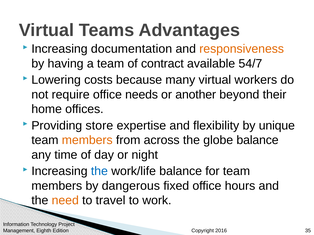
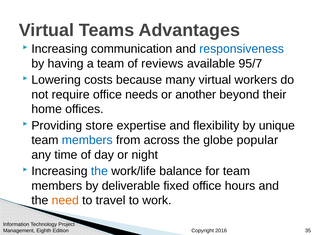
documentation: documentation -> communication
responsiveness colour: orange -> blue
contract: contract -> reviews
54/7: 54/7 -> 95/7
members at (87, 140) colour: orange -> blue
globe balance: balance -> popular
dangerous: dangerous -> deliverable
